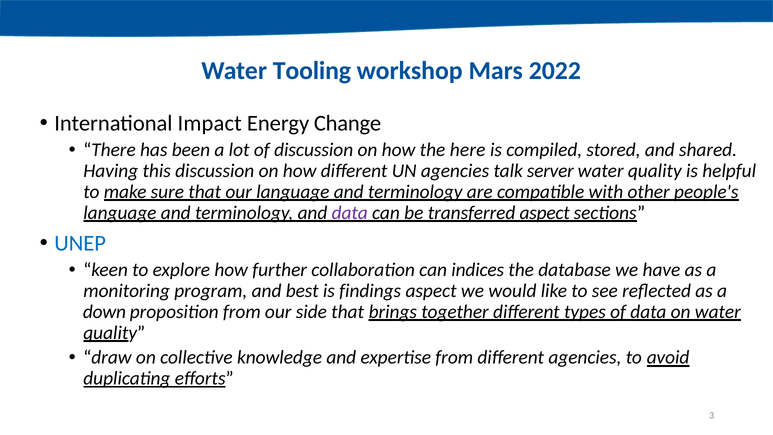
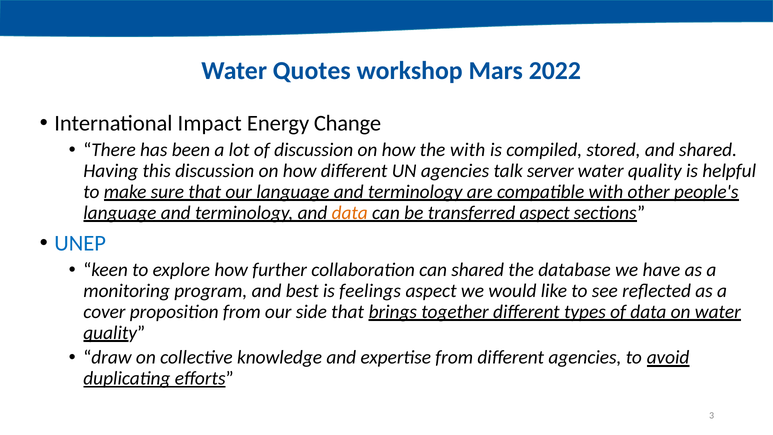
Tooling: Tooling -> Quotes
the here: here -> with
data at (350, 213) colour: purple -> orange
can indices: indices -> shared
findings: findings -> feelings
down: down -> cover
